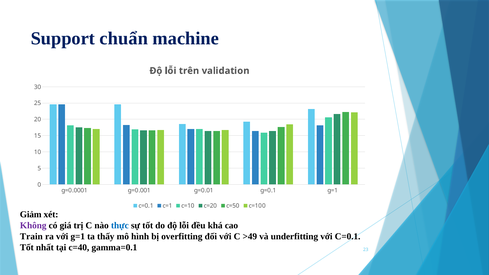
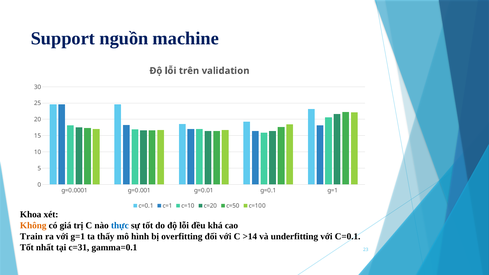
chuẩn: chuẩn -> nguồn
Giảm: Giảm -> Khoa
Không colour: purple -> orange
>49: >49 -> >14
c=40: c=40 -> c=31
